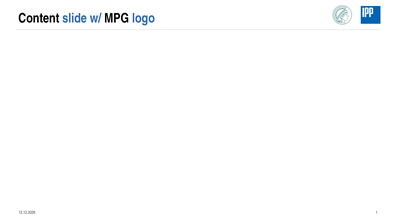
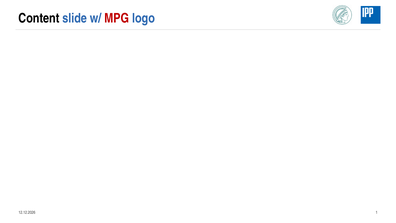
MPG colour: black -> red
